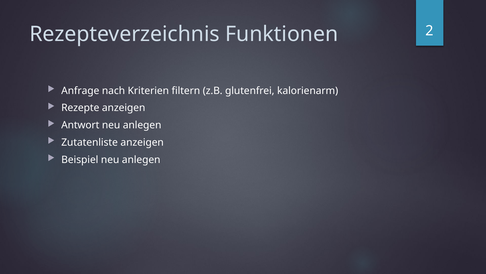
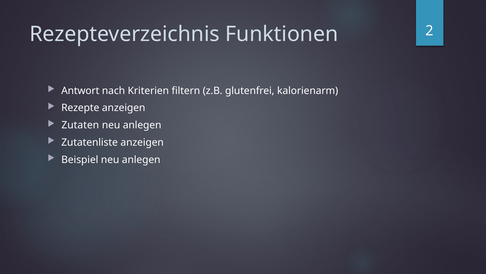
Anfrage: Anfrage -> Antwort
Antwort: Antwort -> Zutaten
